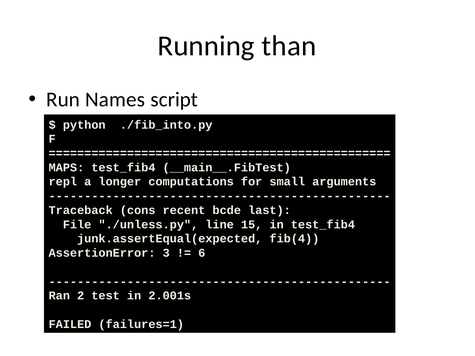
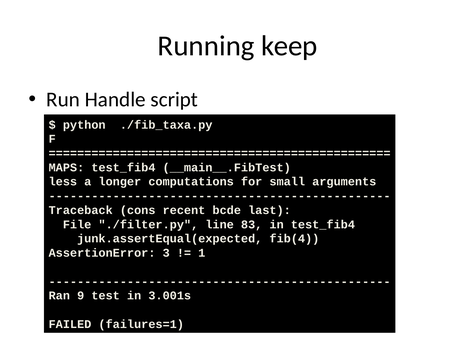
than: than -> keep
Names: Names -> Handle
./fib_into.py: ./fib_into.py -> ./fib_taxa.py
repl: repl -> less
./unless.py: ./unless.py -> ./filter.py
15: 15 -> 83
6: 6 -> 1
2: 2 -> 9
2.001s: 2.001s -> 3.001s
